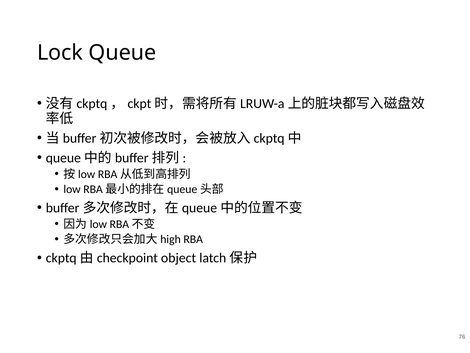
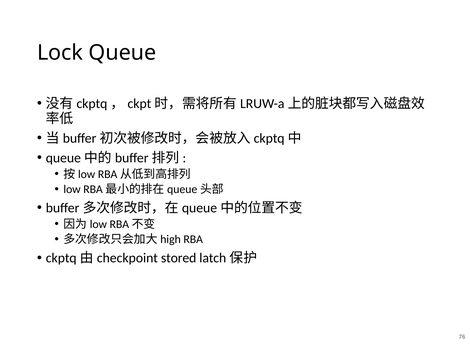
object: object -> stored
